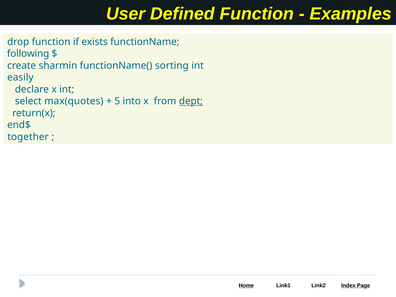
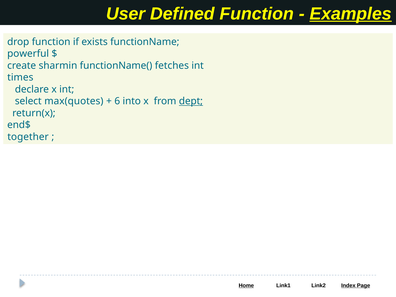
Examples underline: none -> present
following: following -> powerful
sorting: sorting -> fetches
easily: easily -> times
5: 5 -> 6
